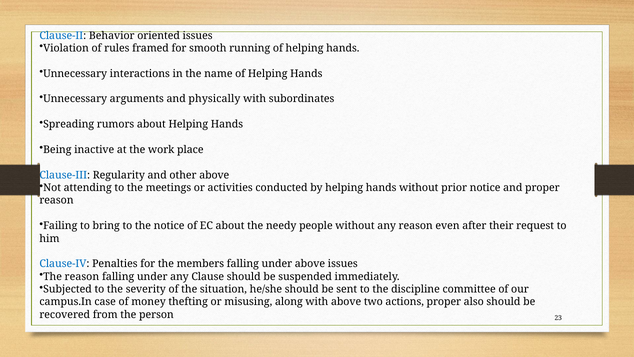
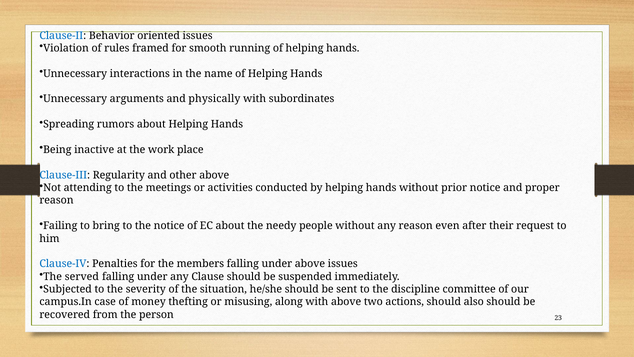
The reason: reason -> served
actions proper: proper -> should
